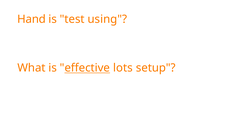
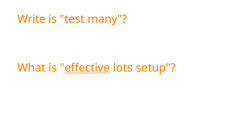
Hand: Hand -> Write
using: using -> many
